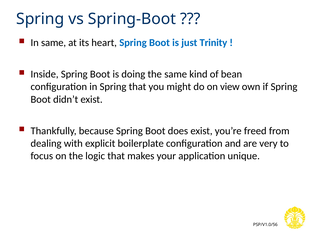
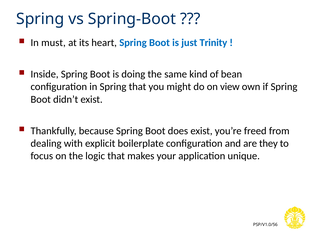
In same: same -> must
very: very -> they
